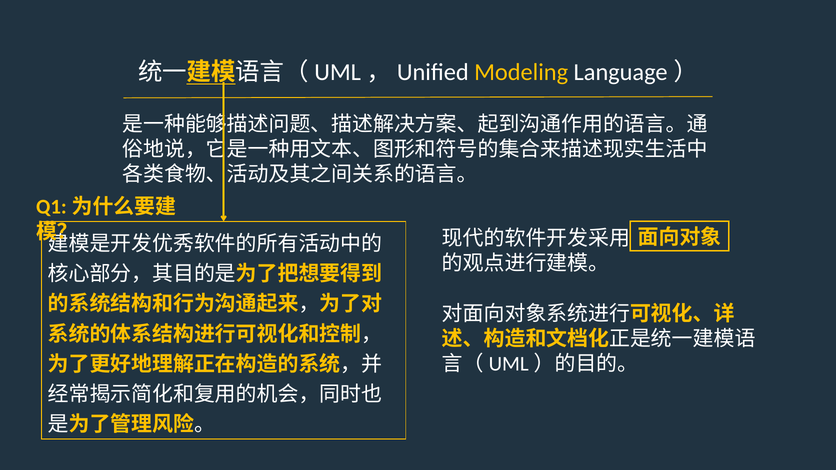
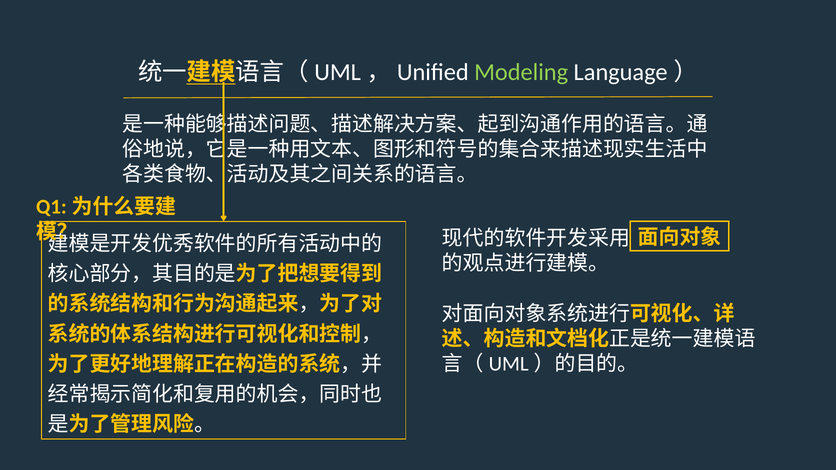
Modeling colour: yellow -> light green
